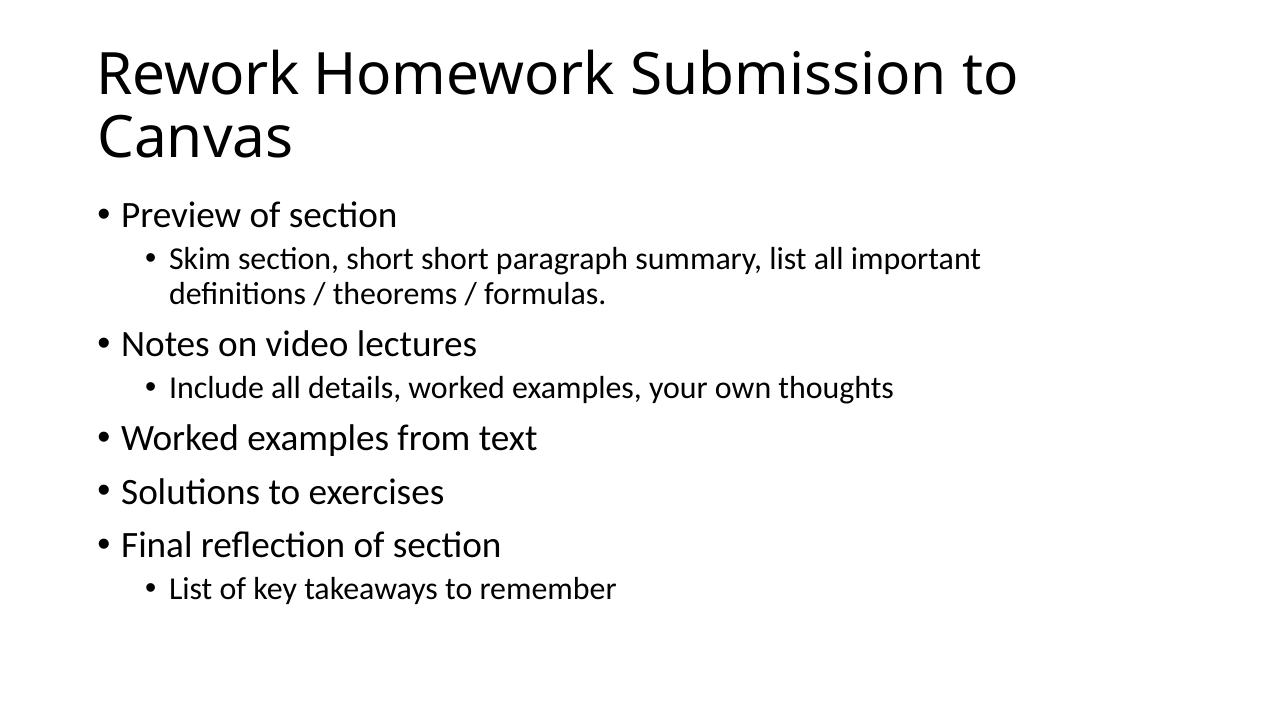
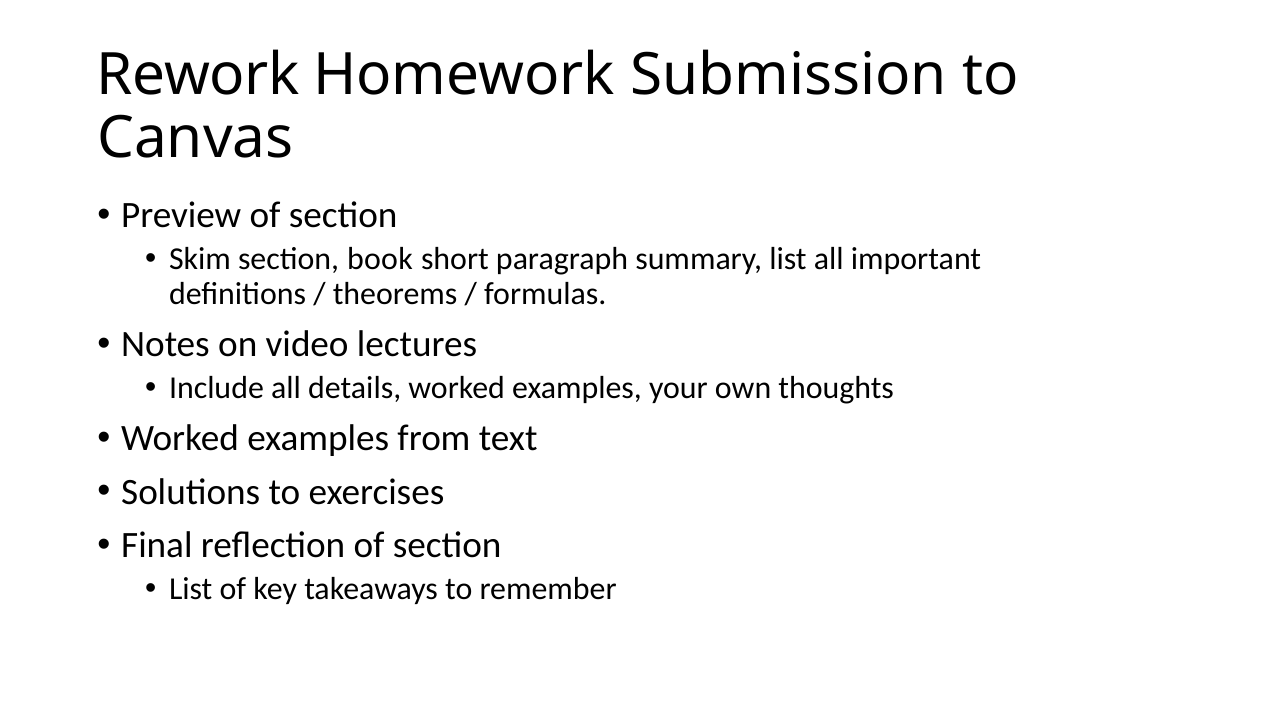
section short: short -> book
